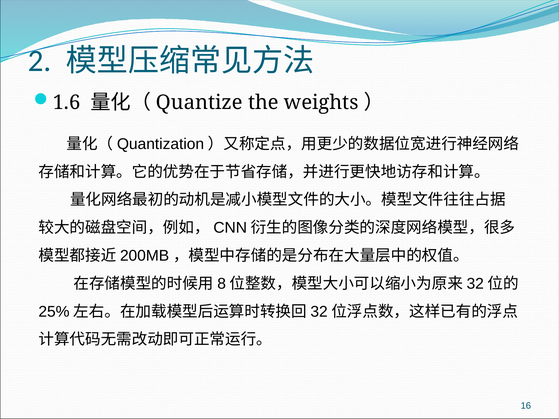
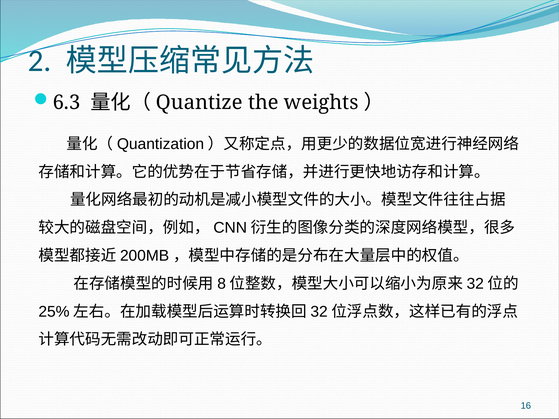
1.6: 1.6 -> 6.3
